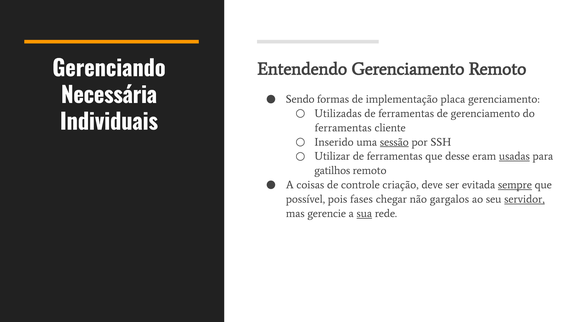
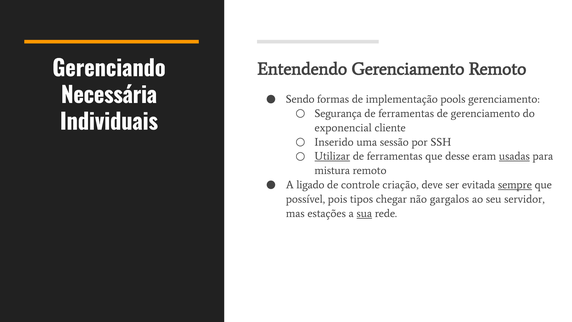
placa: placa -> pools
Utilizadas: Utilizadas -> Segurança
ferramentas at (343, 128): ferramentas -> exponencial
sessão underline: present -> none
Utilizar underline: none -> present
gatilhos: gatilhos -> mistura
coisas: coisas -> ligado
fases: fases -> tipos
servidor underline: present -> none
gerencie: gerencie -> estações
